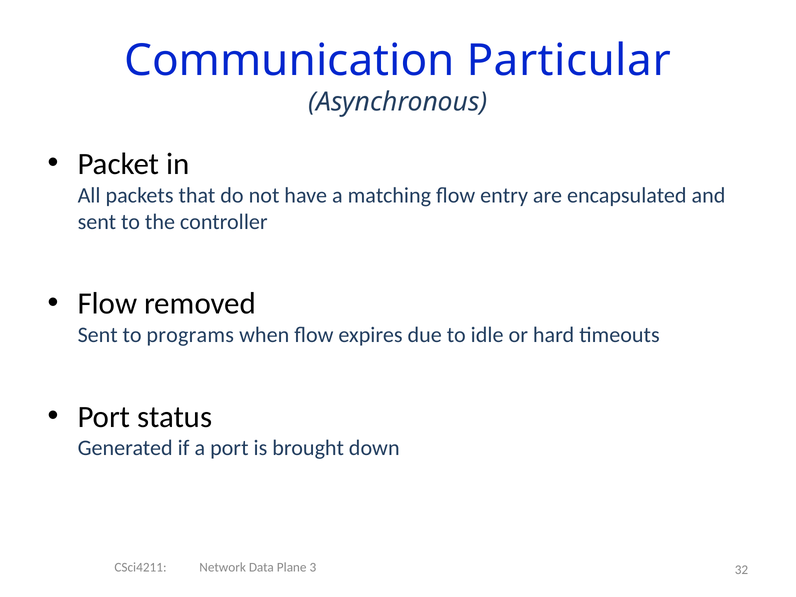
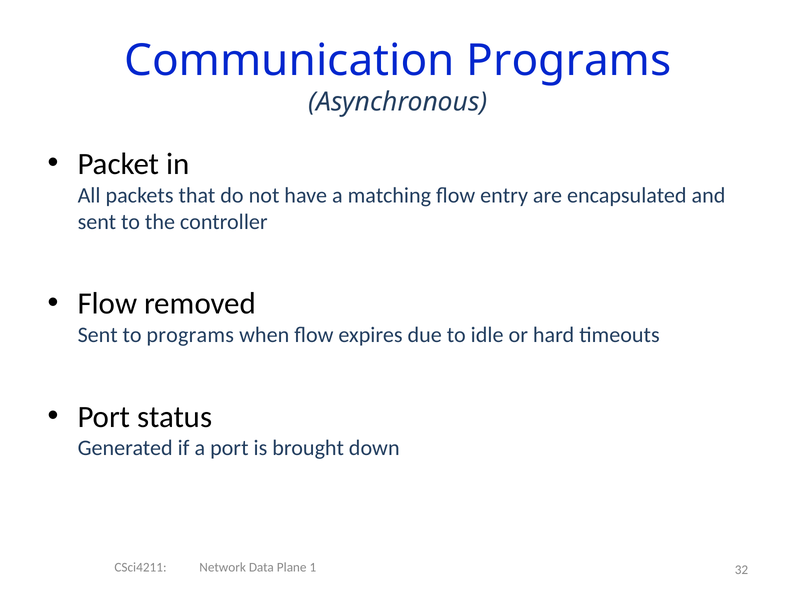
Communication Particular: Particular -> Programs
3: 3 -> 1
